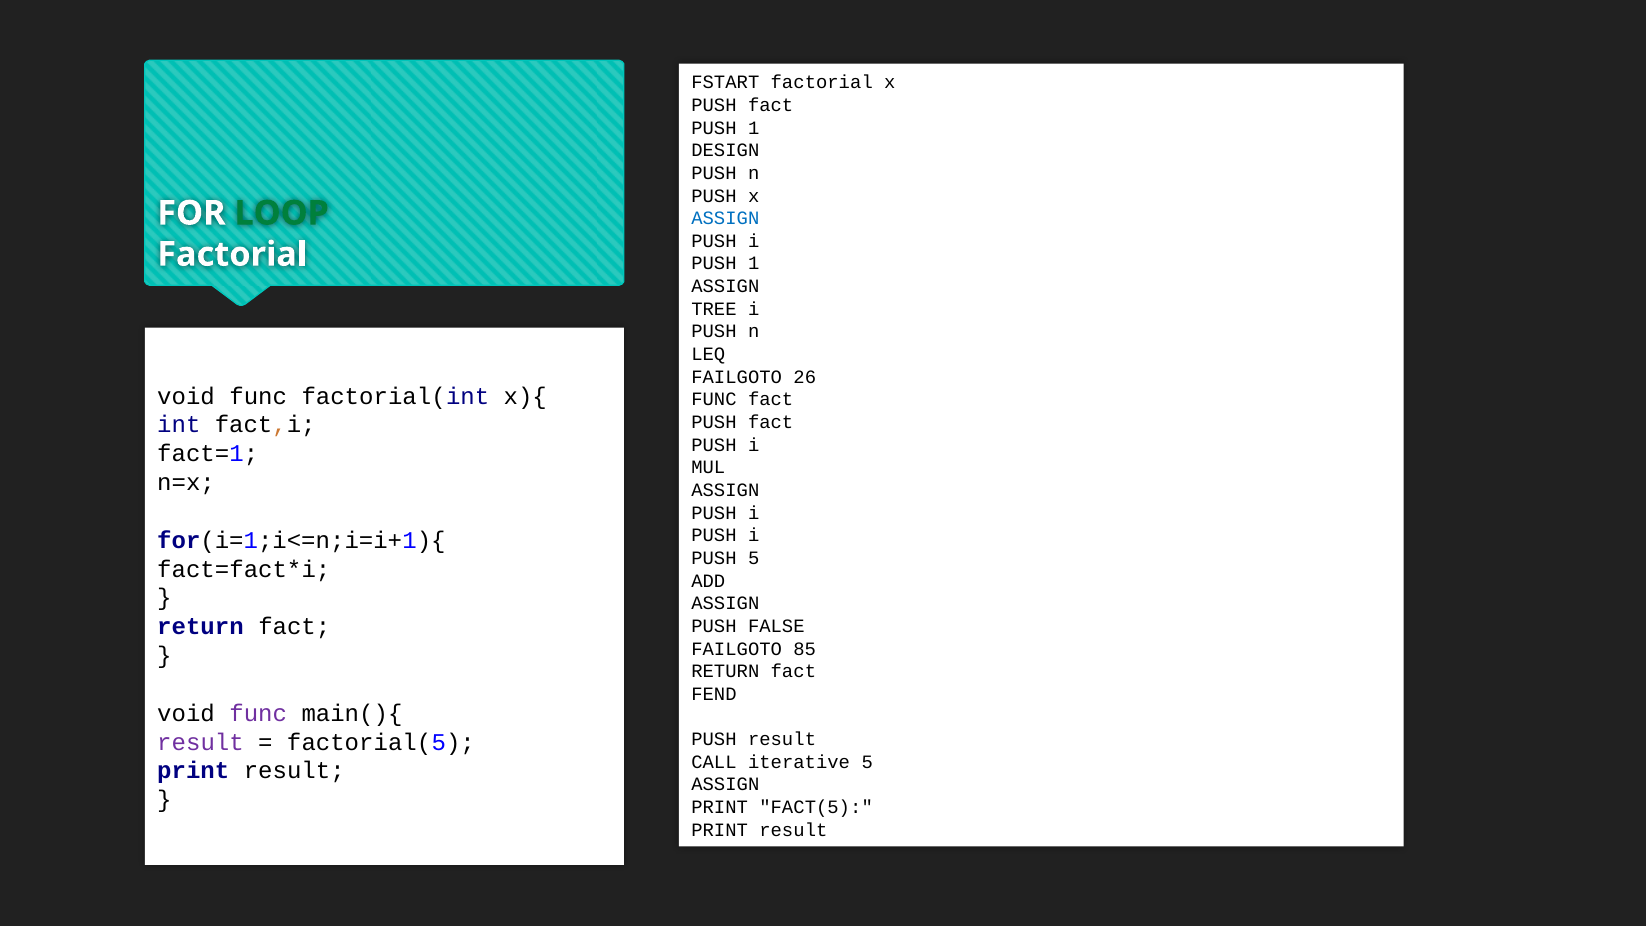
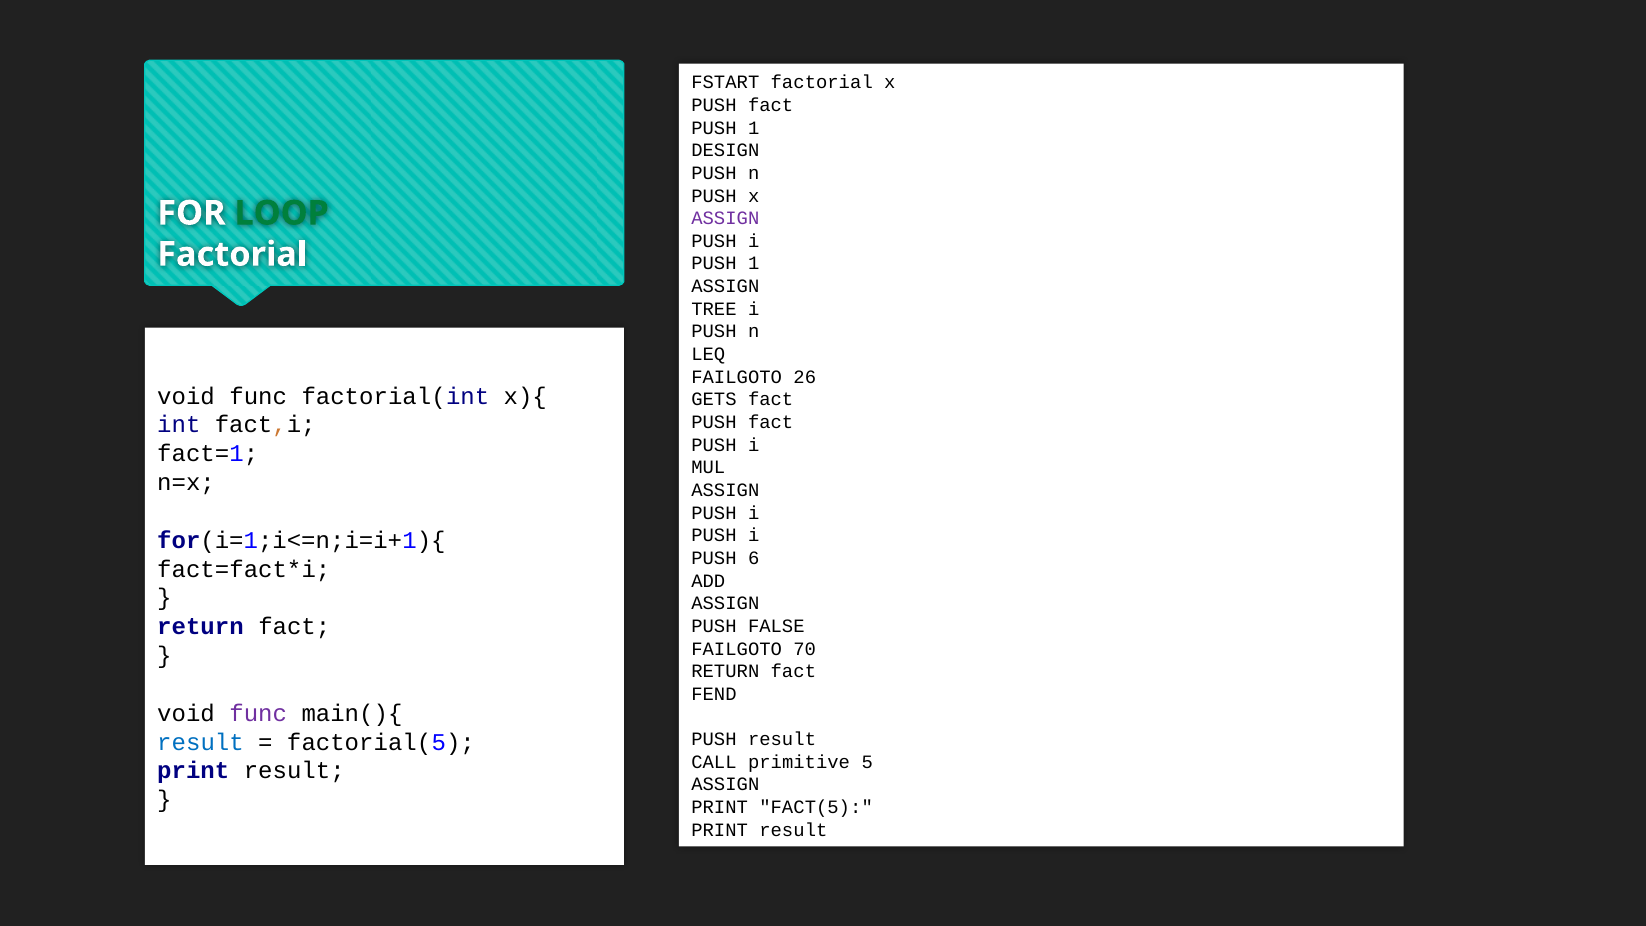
ASSIGN at (725, 218) colour: blue -> purple
FUNC at (714, 400): FUNC -> GETS
PUSH 5: 5 -> 6
85: 85 -> 70
result at (200, 742) colour: purple -> blue
iterative: iterative -> primitive
